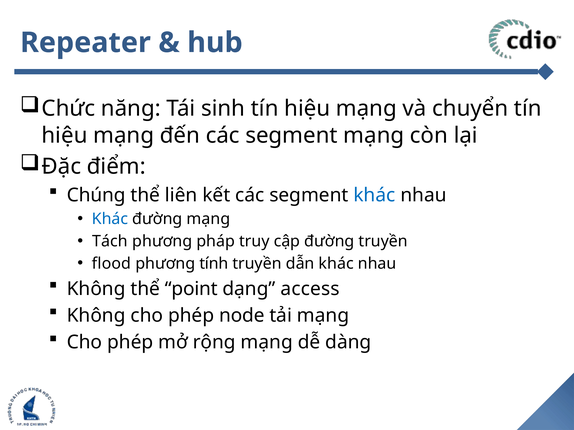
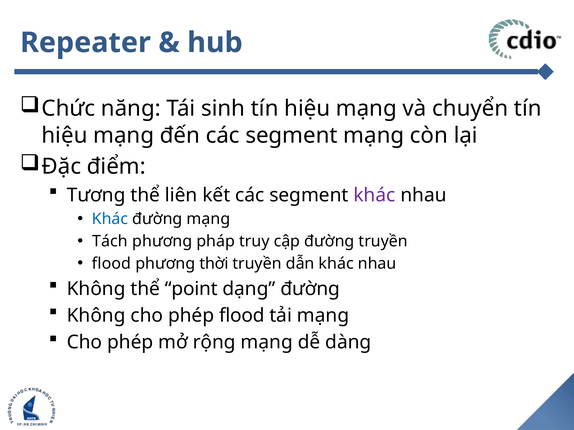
Chúng: Chúng -> Tương
khác at (374, 195) colour: blue -> purple
tính: tính -> thời
dạng access: access -> đường
phép node: node -> flood
